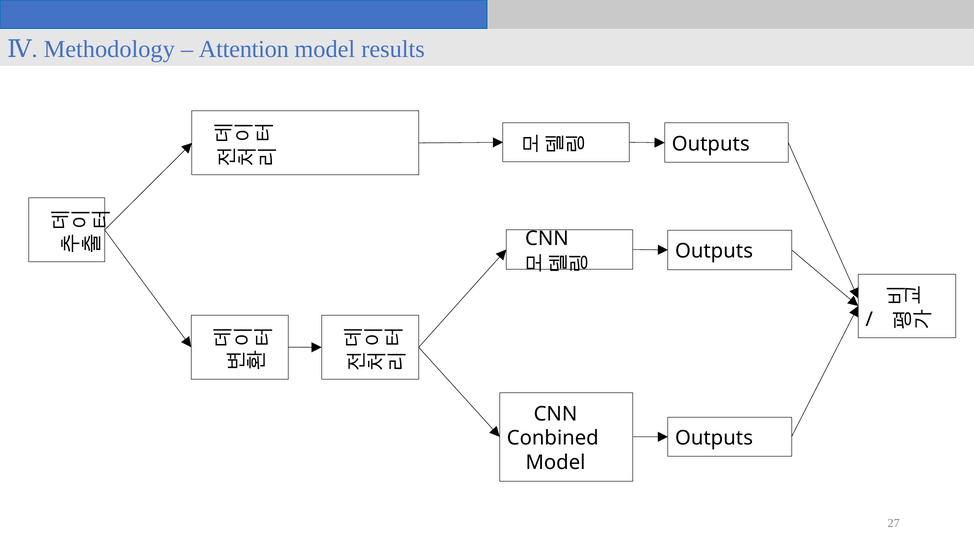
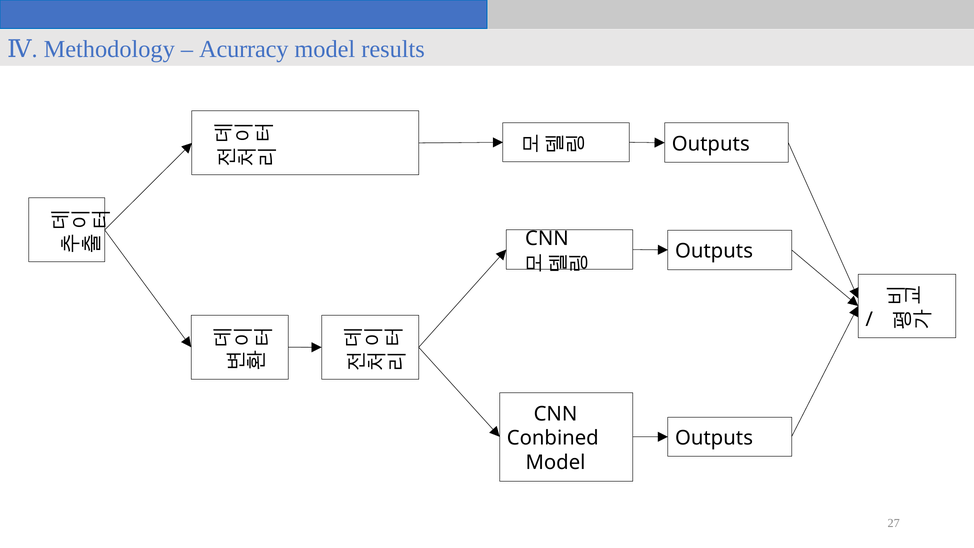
Attention: Attention -> Acurracy
